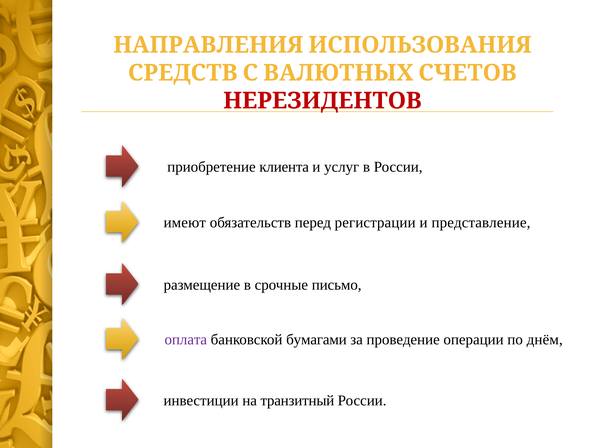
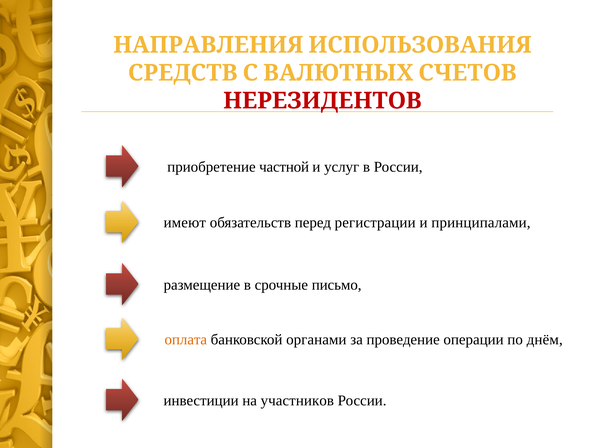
клиента: клиента -> частной
представление: представление -> принципалами
оплата colour: purple -> orange
бумагами: бумагами -> органами
транзитный: транзитный -> участников
